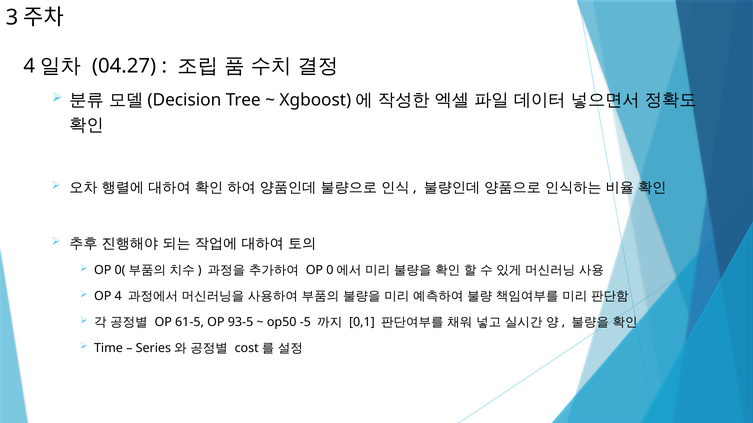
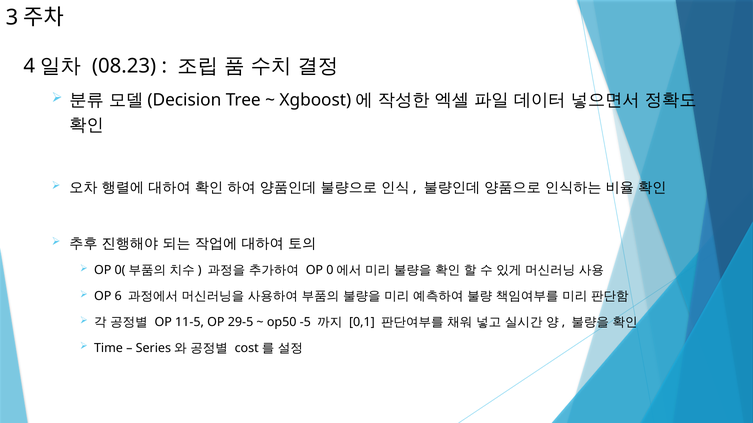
04.27: 04.27 -> 08.23
OP 4: 4 -> 6
61-5: 61-5 -> 11-5
93-5: 93-5 -> 29-5
